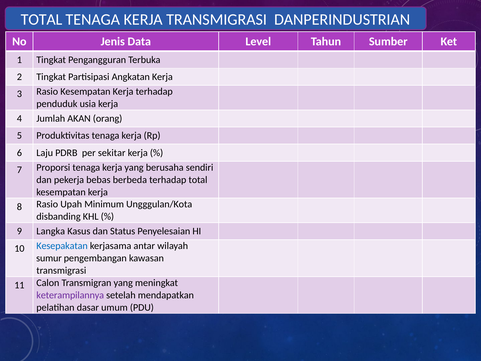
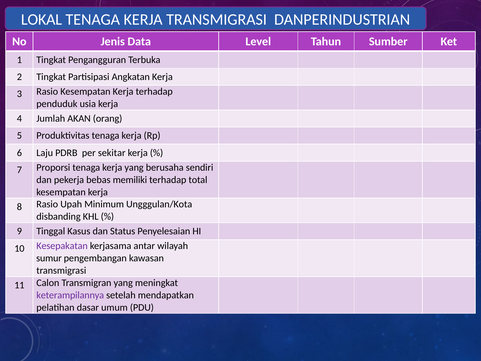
TOTAL at (42, 19): TOTAL -> LOKAL
berbeda: berbeda -> memiliki
Langka: Langka -> Tinggal
Kesepakatan colour: blue -> purple
